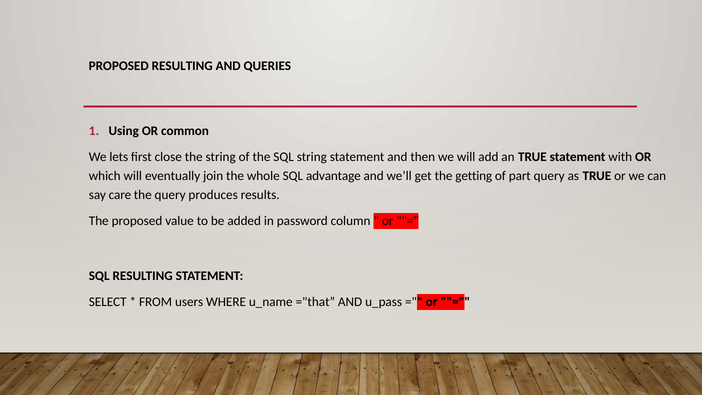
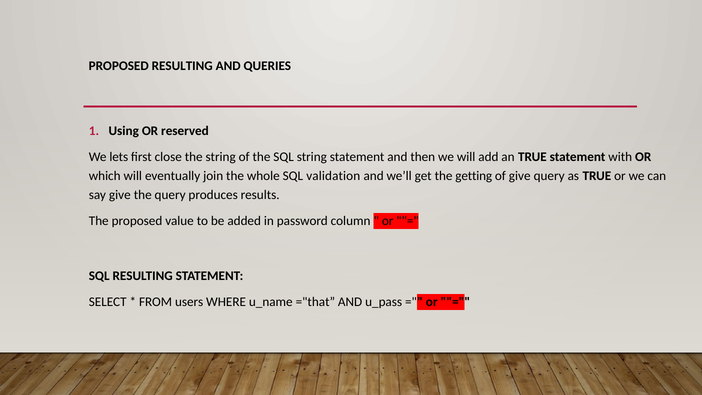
common: common -> reserved
advantage: advantage -> validation
of part: part -> give
say care: care -> give
